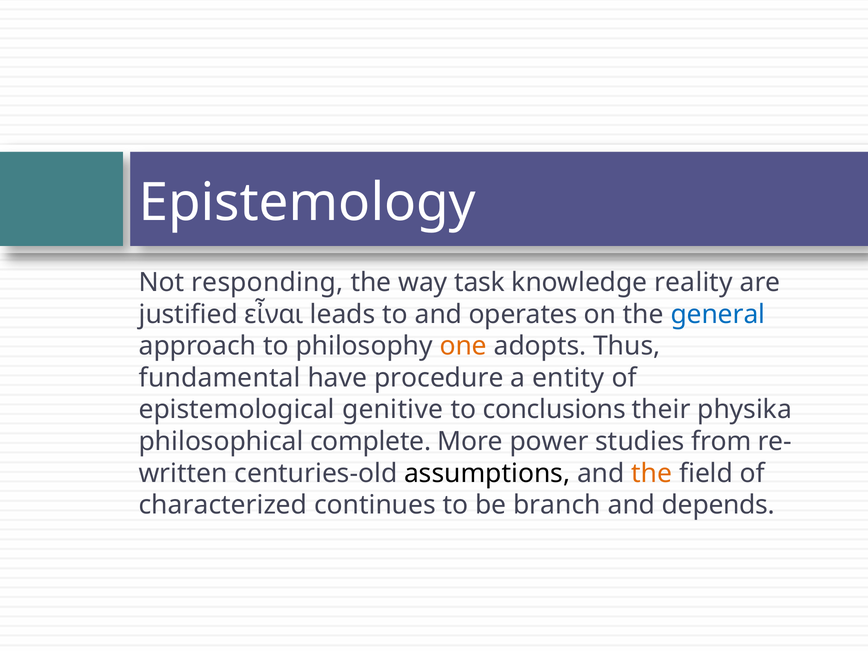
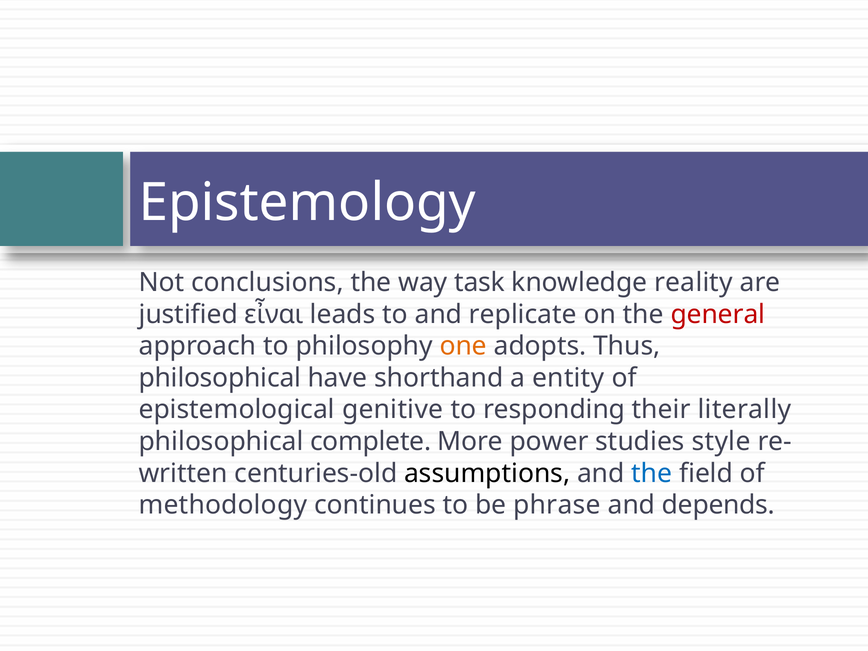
responding: responding -> conclusions
operates: operates -> replicate
general colour: blue -> red
fundamental at (220, 378): fundamental -> philosophical
procedure: procedure -> shorthand
conclusions: conclusions -> responding
physika: physika -> literally
from: from -> style
the at (652, 473) colour: orange -> blue
characterized: characterized -> methodology
branch: branch -> phrase
